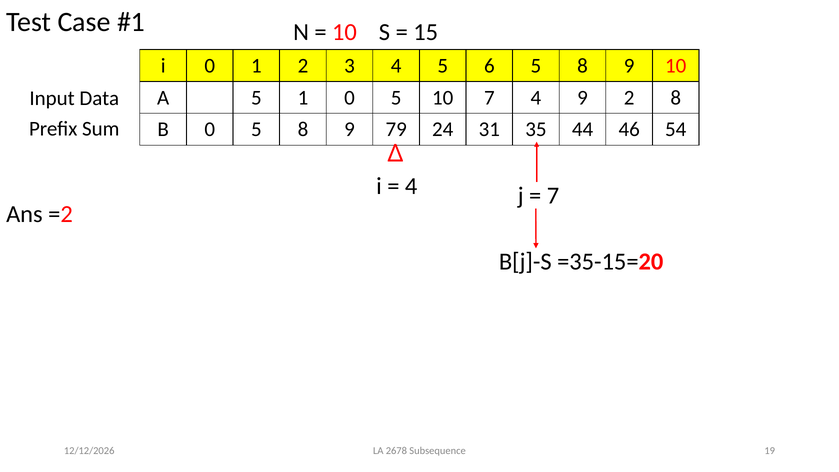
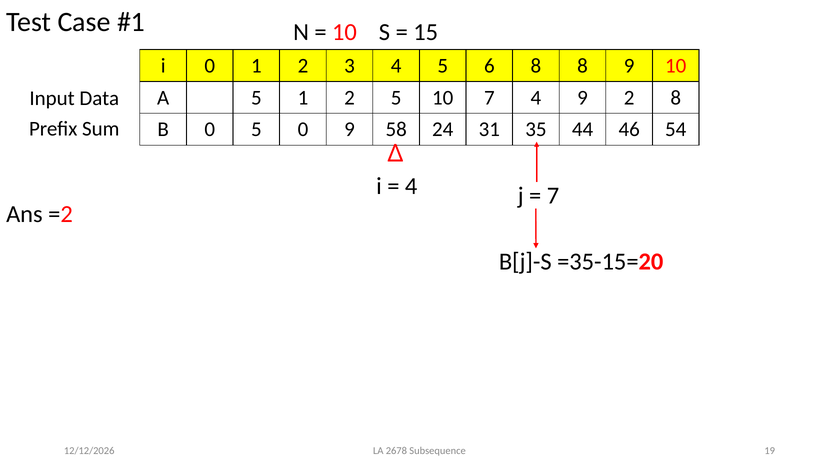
6 5: 5 -> 8
5 1 0: 0 -> 2
0 5 8: 8 -> 0
79: 79 -> 58
